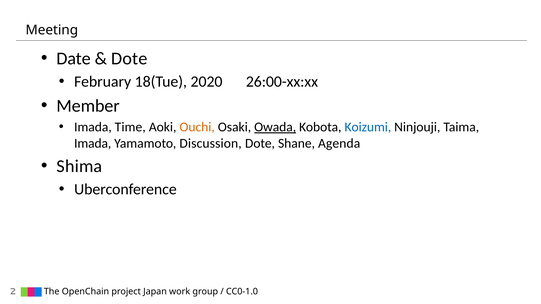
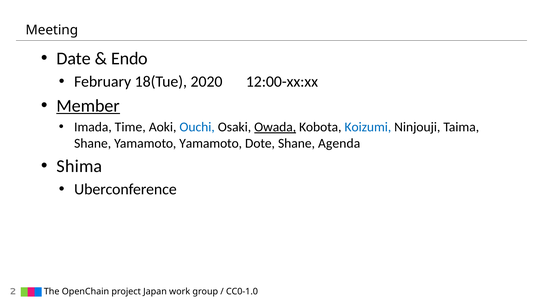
Dote at (129, 59): Dote -> Endo
26:00-xx:xx: 26:00-xx:xx -> 12:00-xx:xx
Member underline: none -> present
Ouchi colour: orange -> blue
Imada at (93, 143): Imada -> Shane
Yamamoto Discussion: Discussion -> Yamamoto
